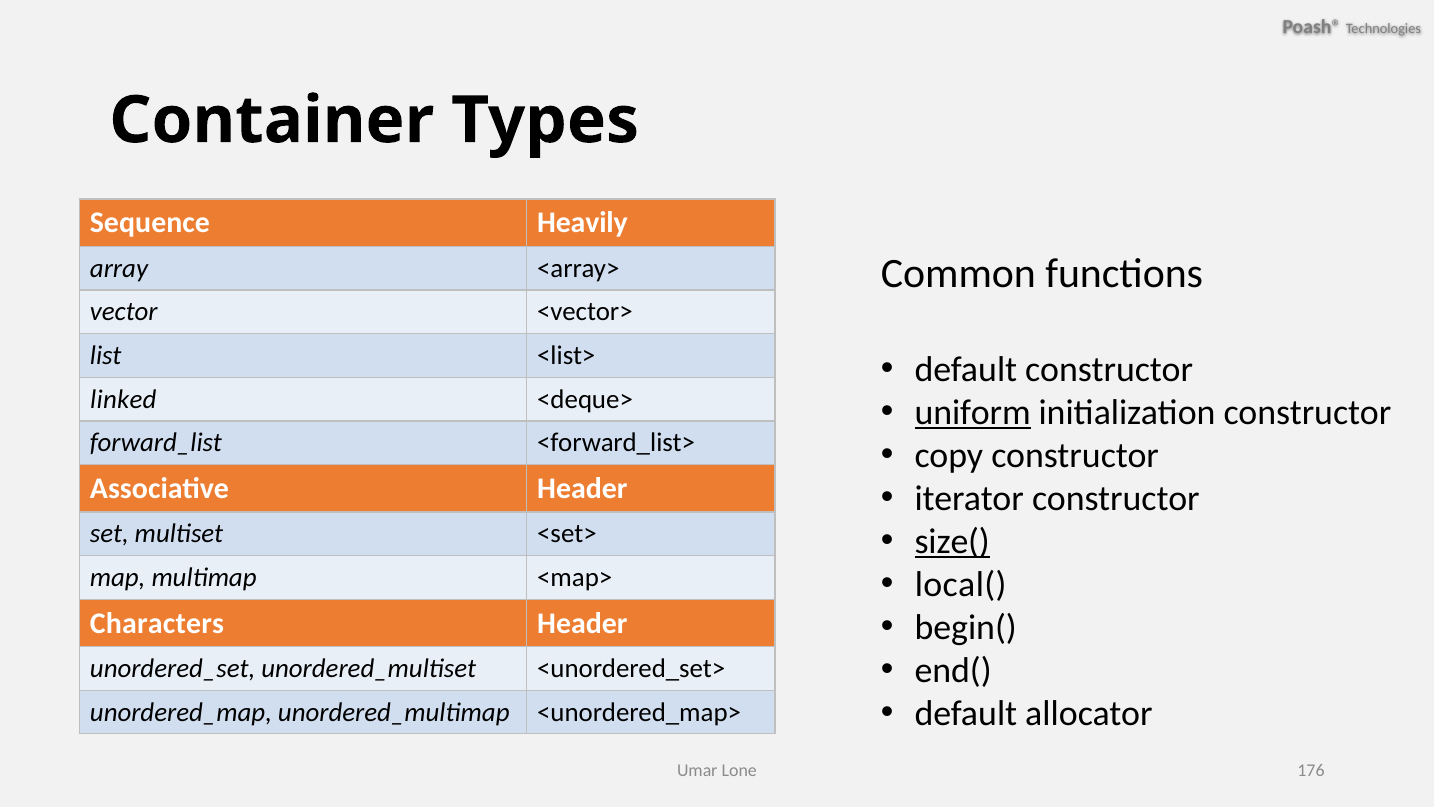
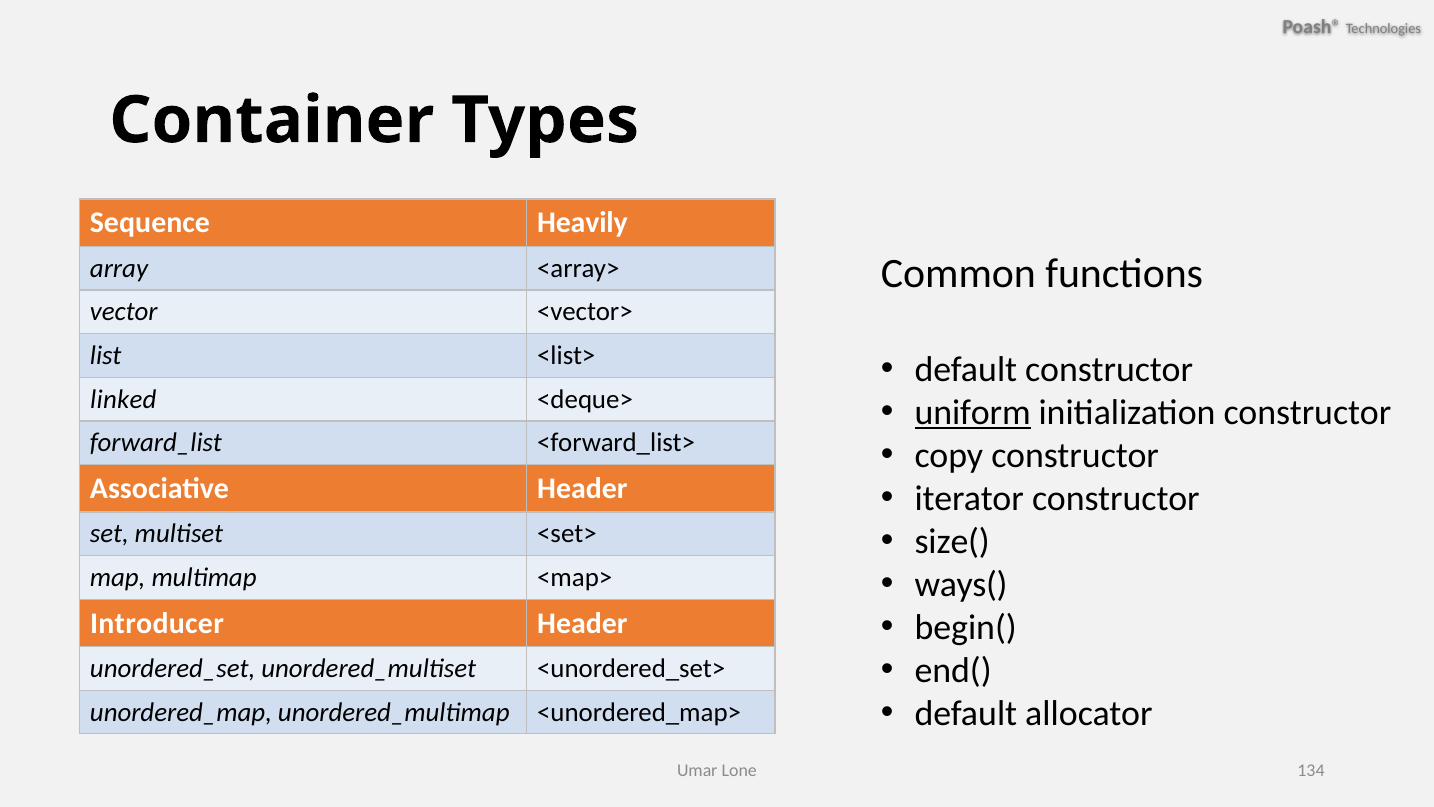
size( underline: present -> none
local(: local( -> ways(
Characters: Characters -> Introducer
176: 176 -> 134
